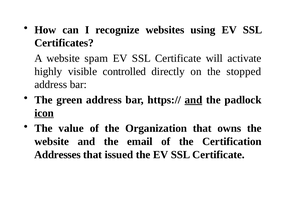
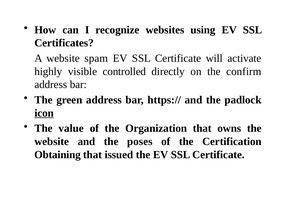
stopped: stopped -> confirm
and at (193, 100) underline: present -> none
email: email -> poses
Addresses: Addresses -> Obtaining
